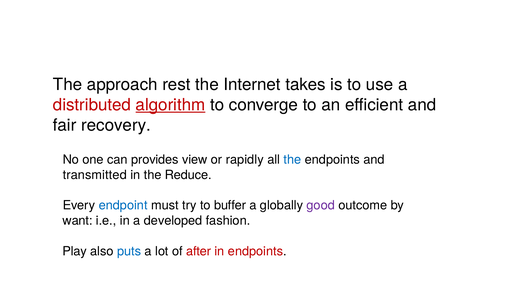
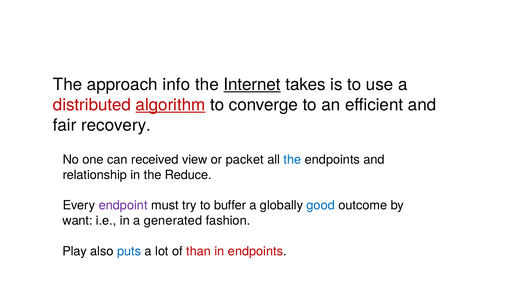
rest: rest -> info
Internet underline: none -> present
provides: provides -> received
rapidly: rapidly -> packet
transmitted: transmitted -> relationship
endpoint colour: blue -> purple
good colour: purple -> blue
developed: developed -> generated
after: after -> than
